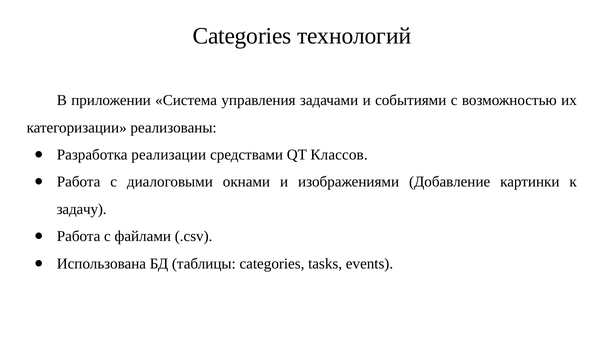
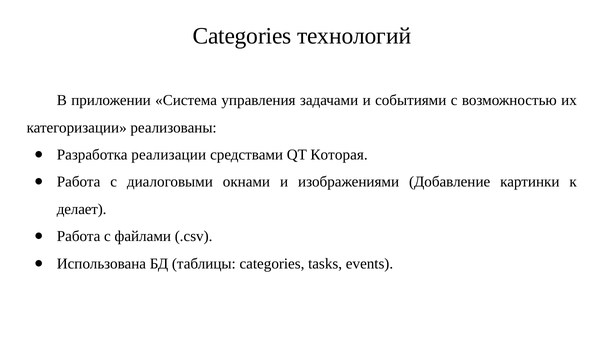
Классов: Классов -> Которая
задачу: задачу -> делает
